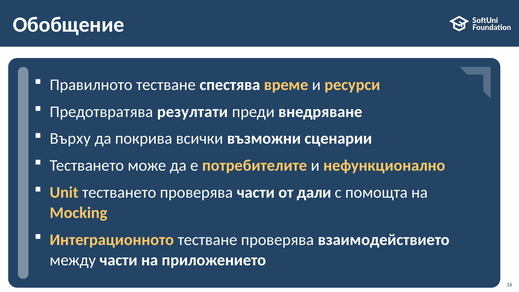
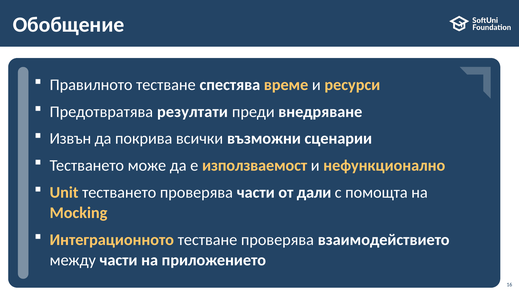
Върху: Върху -> Извън
потребителите: потребителите -> използваемост
